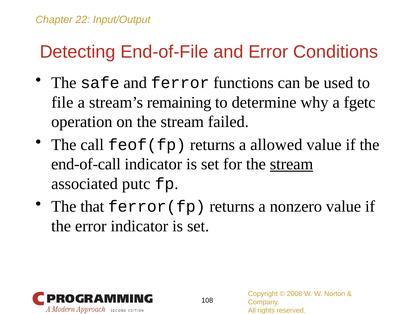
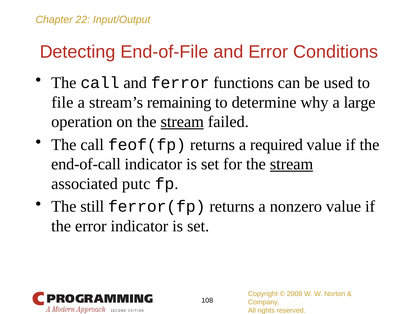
safe at (100, 83): safe -> call
fgetc: fgetc -> large
stream at (182, 122) underline: none -> present
allowed: allowed -> required
that: that -> still
